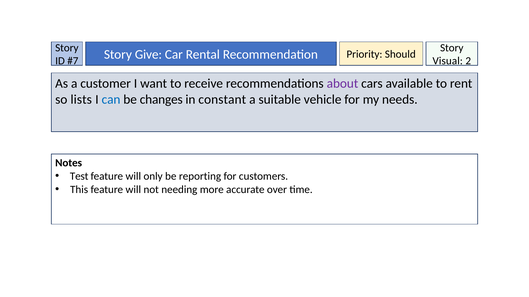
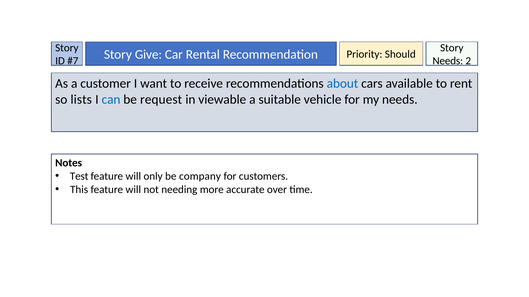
Visual at (448, 61): Visual -> Needs
about colour: purple -> blue
changes: changes -> request
constant: constant -> viewable
reporting: reporting -> company
